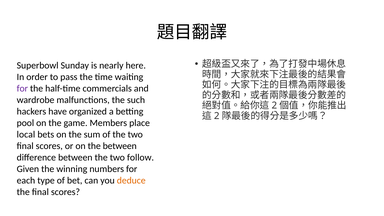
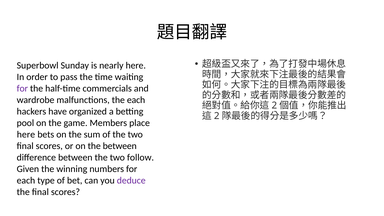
the such: such -> each
local at (26, 134): local -> here
deduce colour: orange -> purple
